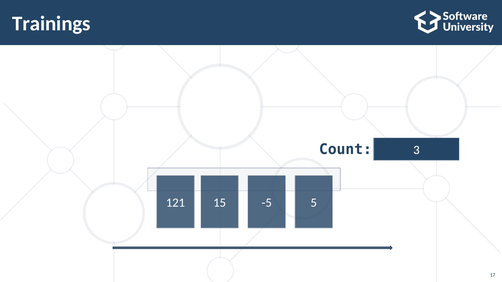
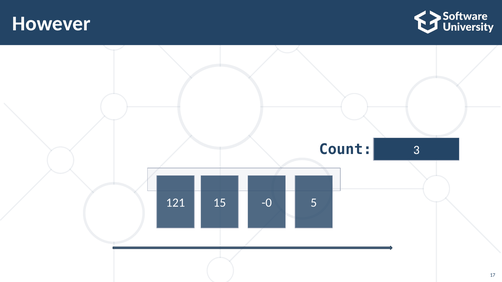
Trainings: Trainings -> However
-5: -5 -> -0
